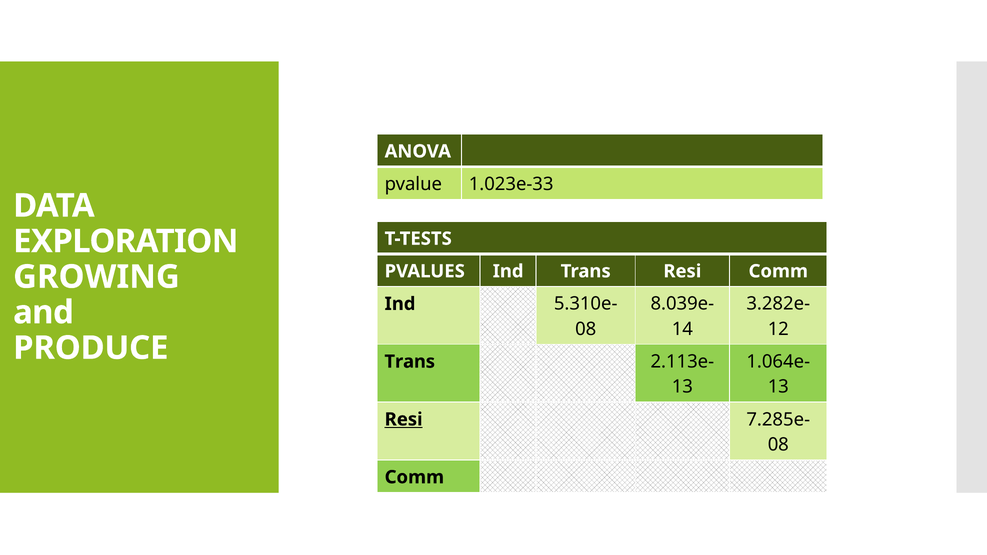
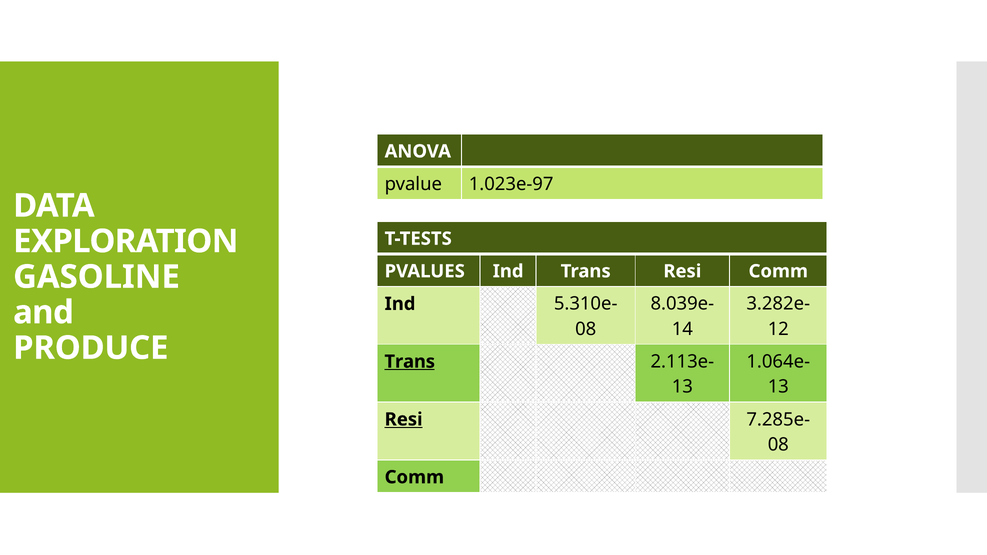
1.023e-33: 1.023e-33 -> 1.023e-97
GROWING: GROWING -> GASOLINE
Trans at (410, 362) underline: none -> present
